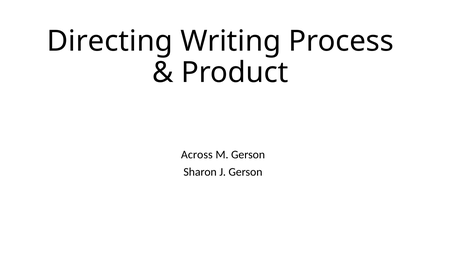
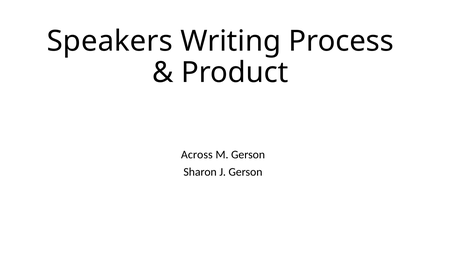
Directing: Directing -> Speakers
